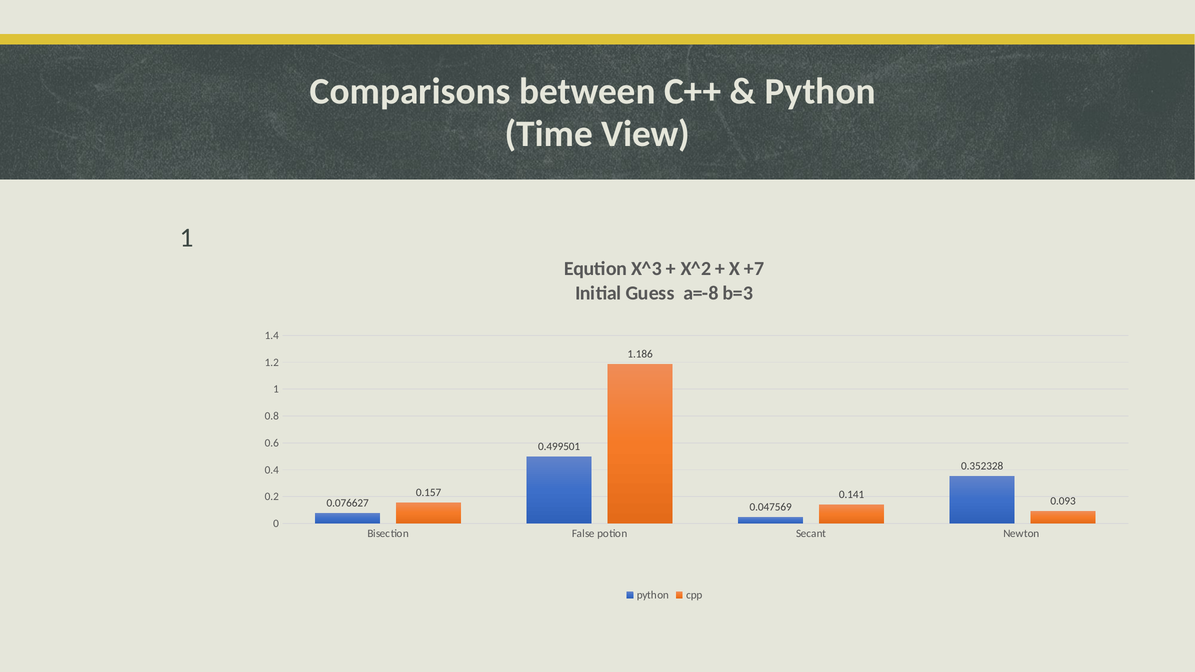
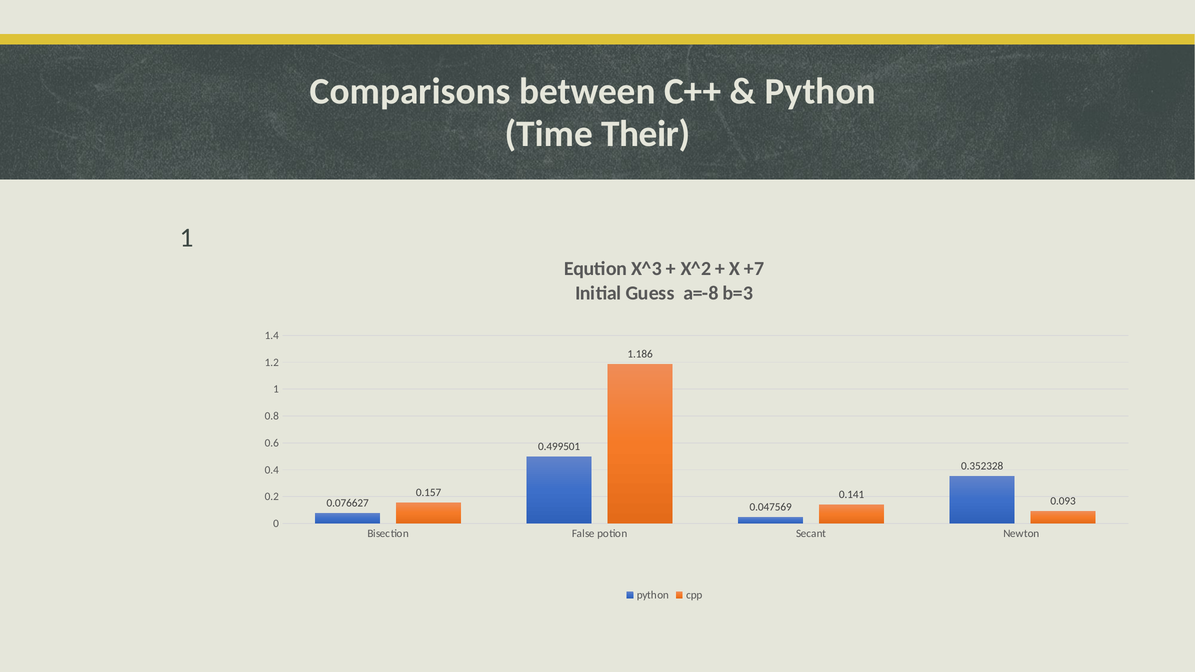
View: View -> Their
